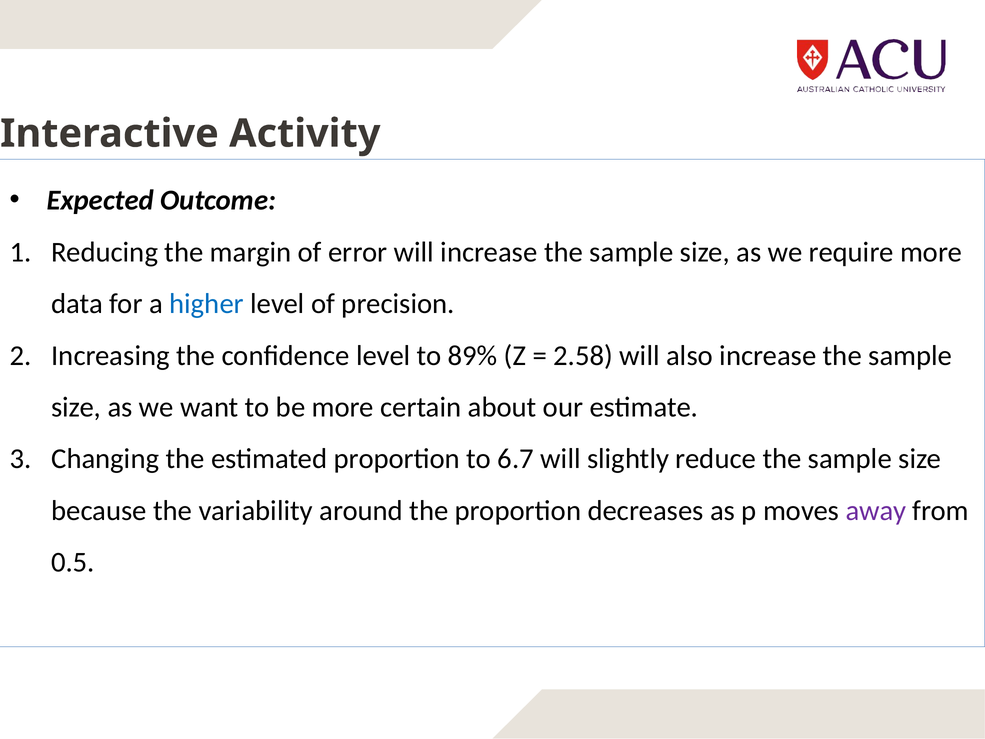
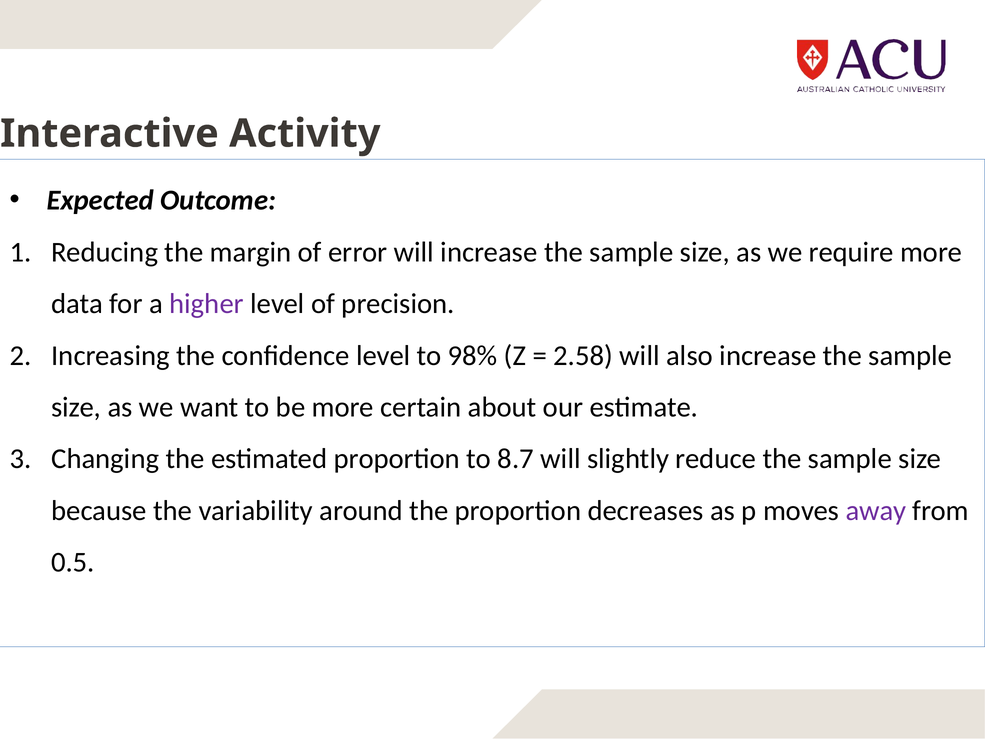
higher colour: blue -> purple
89%: 89% -> 98%
6.7: 6.7 -> 8.7
